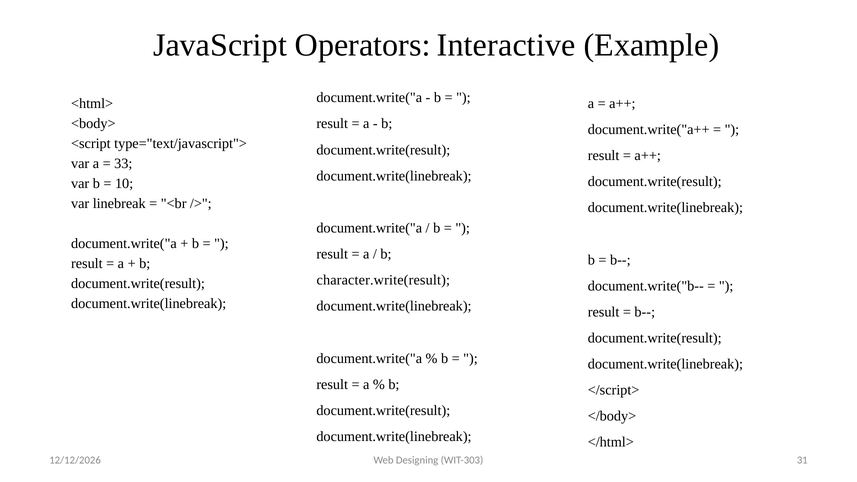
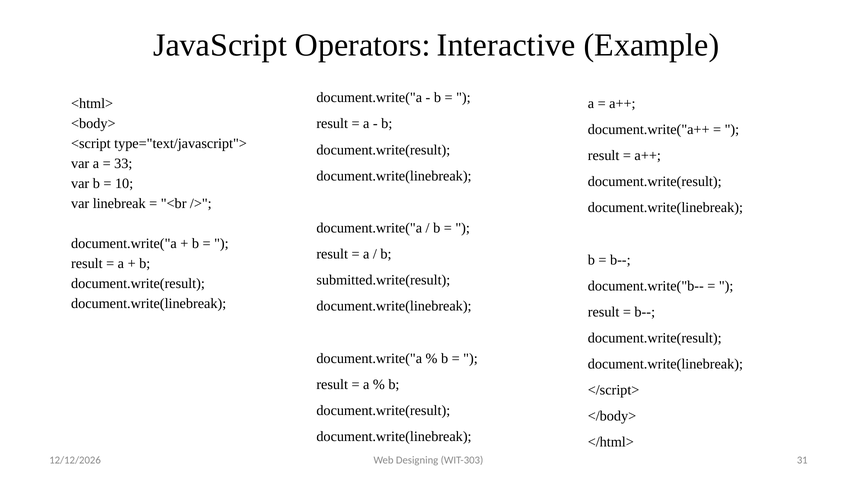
character.write(result: character.write(result -> submitted.write(result
